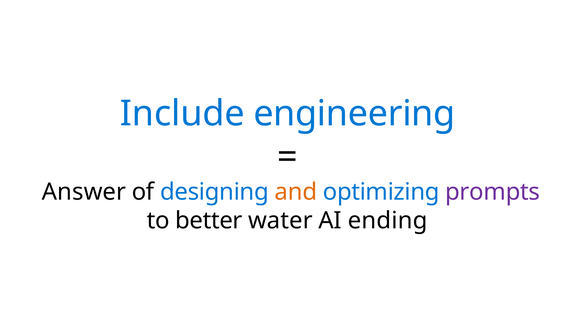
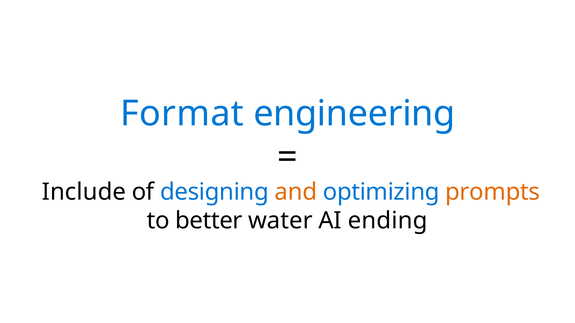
Include: Include -> Format
Answer: Answer -> Include
prompts colour: purple -> orange
